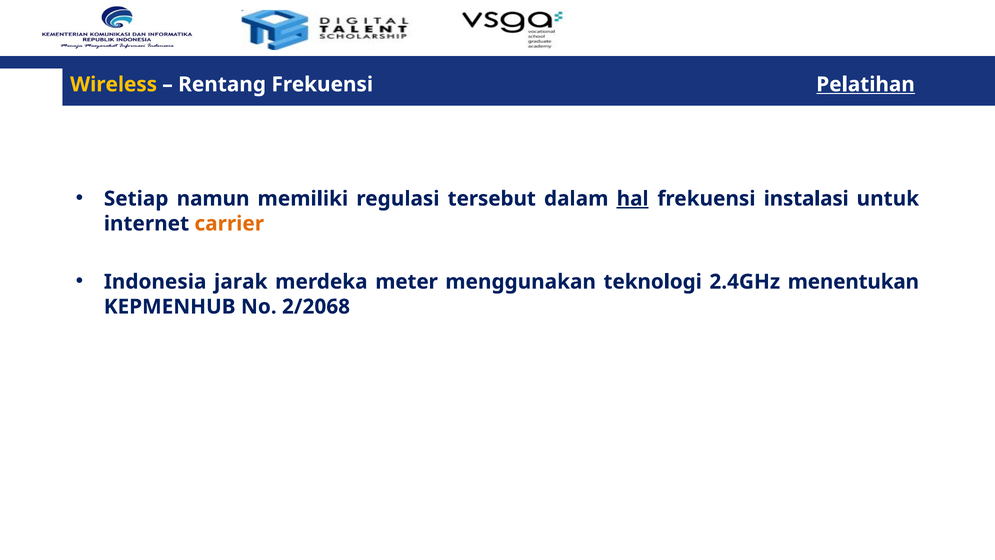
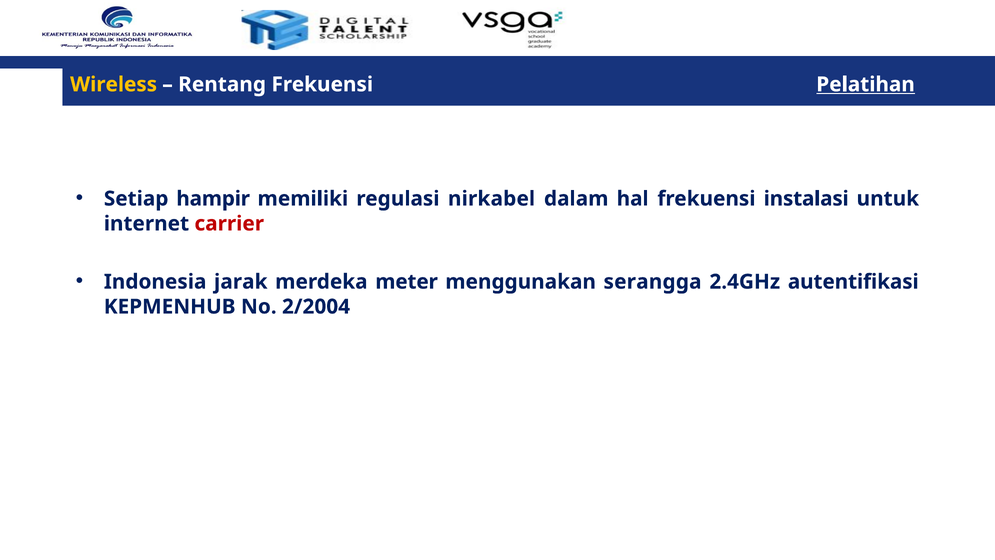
namun: namun -> hampir
tersebut: tersebut -> nirkabel
hal underline: present -> none
carrier colour: orange -> red
teknologi: teknologi -> serangga
menentukan: menentukan -> autentifikasi
2/2068: 2/2068 -> 2/2004
